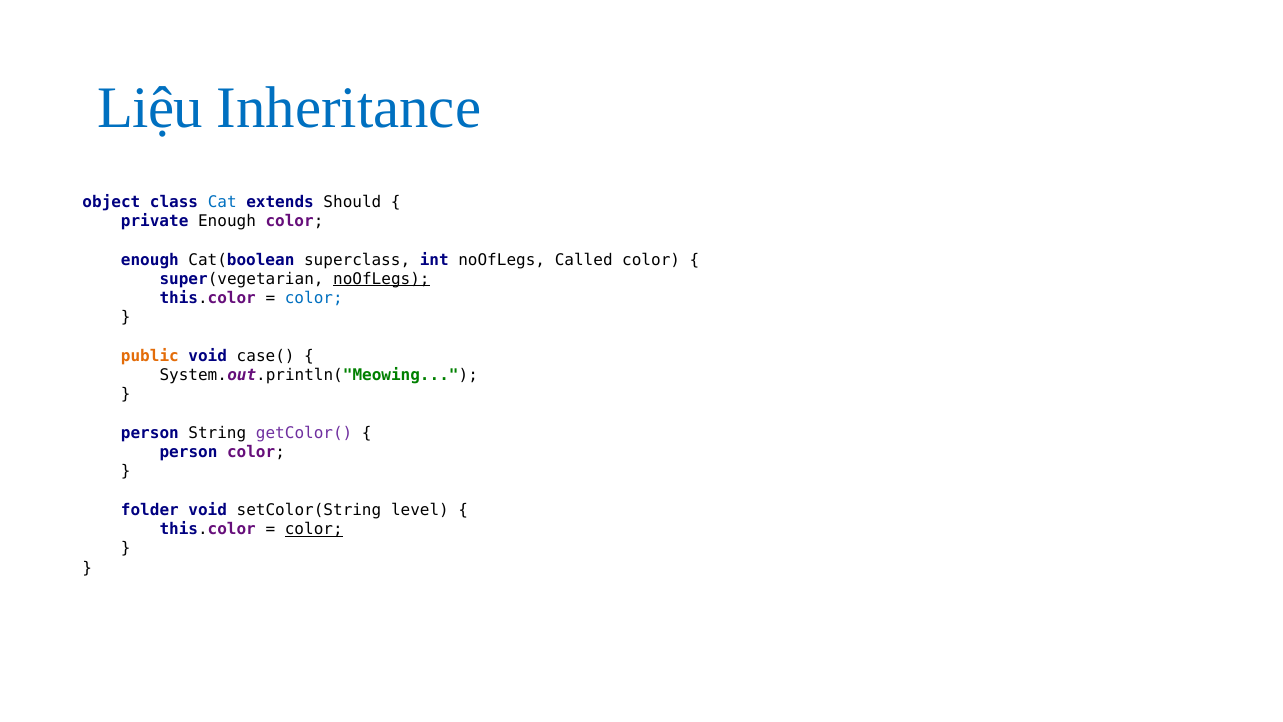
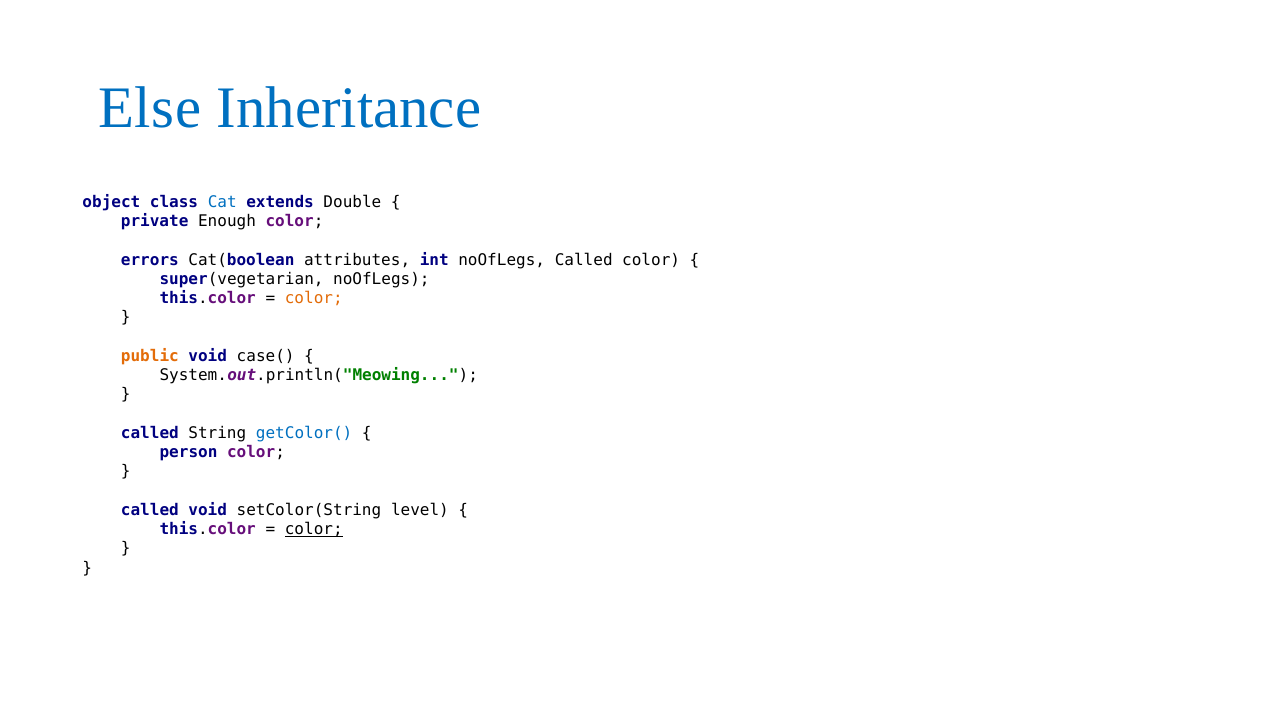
Liệu: Liệu -> Else
Should: Should -> Double
enough at (150, 260): enough -> errors
superclass: superclass -> attributes
noOfLegs at (381, 279) underline: present -> none
color at (314, 298) colour: blue -> orange
person at (150, 433): person -> called
getColor( colour: purple -> blue
folder at (150, 510): folder -> called
